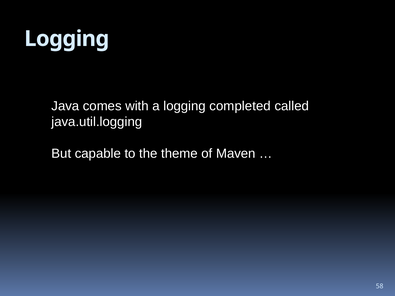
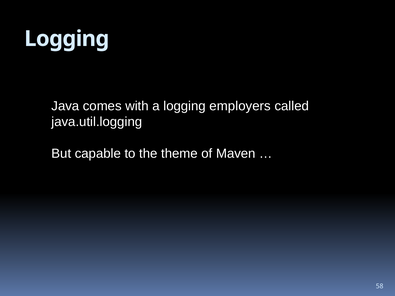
completed: completed -> employers
